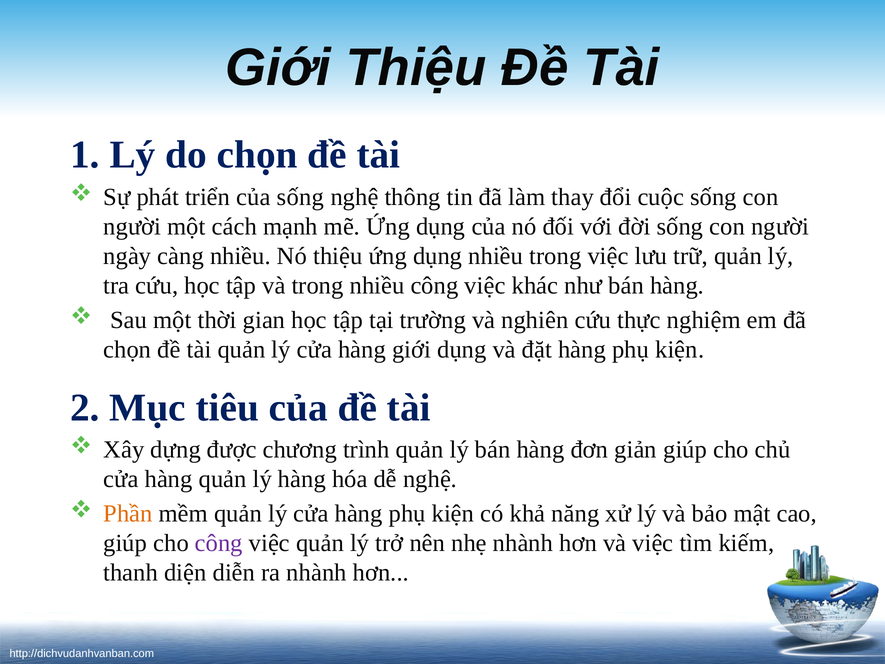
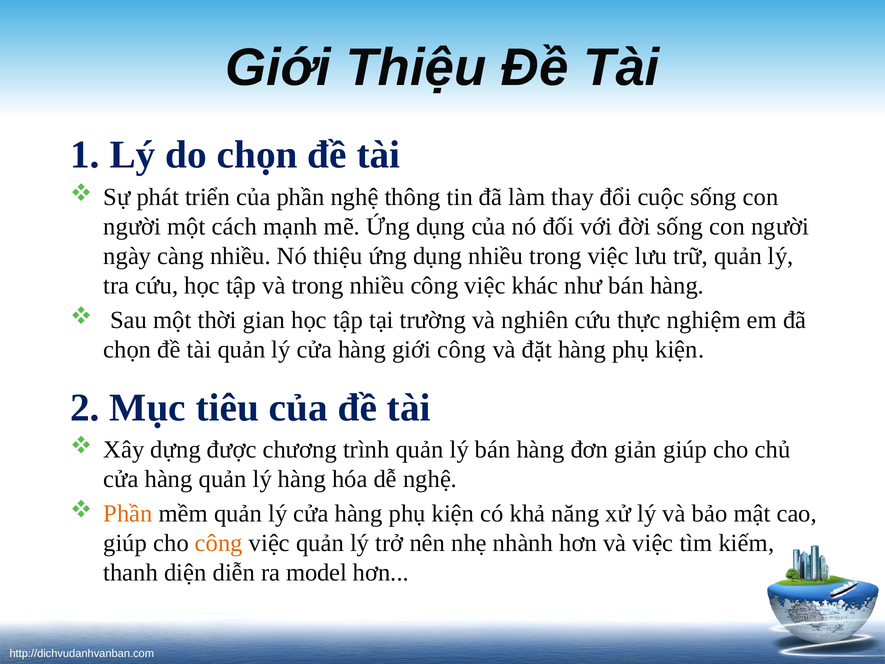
của sống: sống -> phần
giới dụng: dụng -> công
công at (219, 543) colour: purple -> orange
ra nhành: nhành -> model
